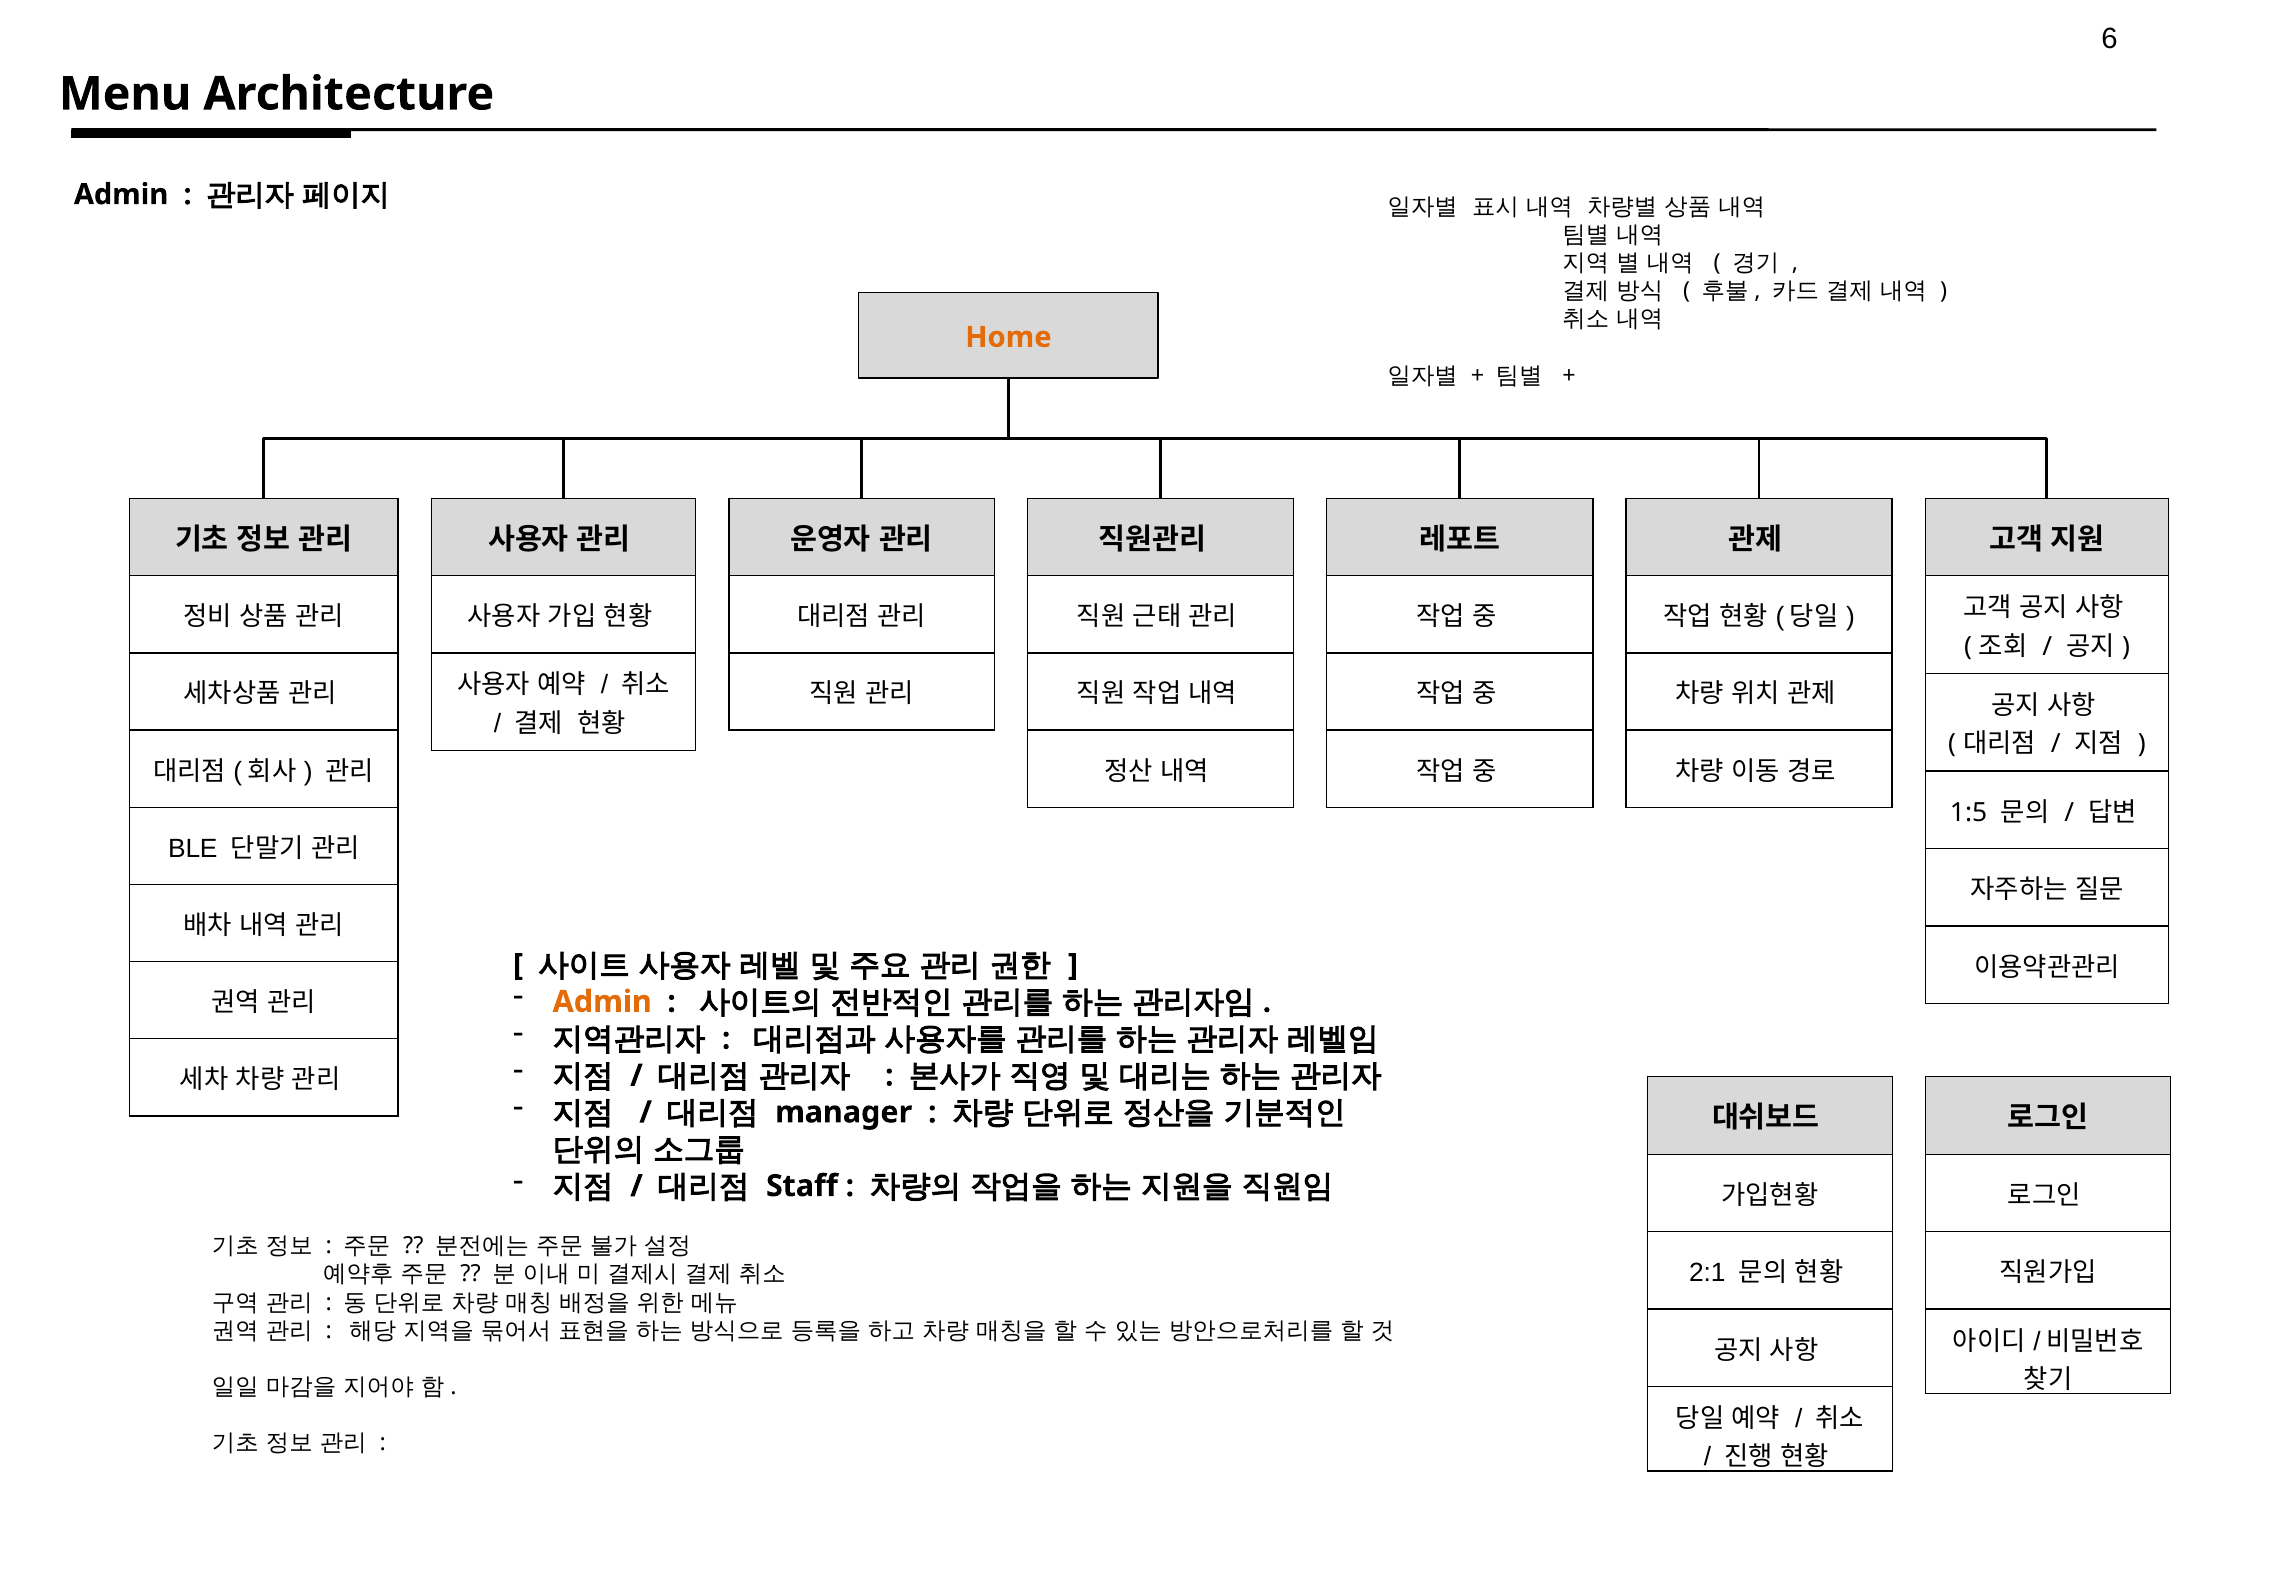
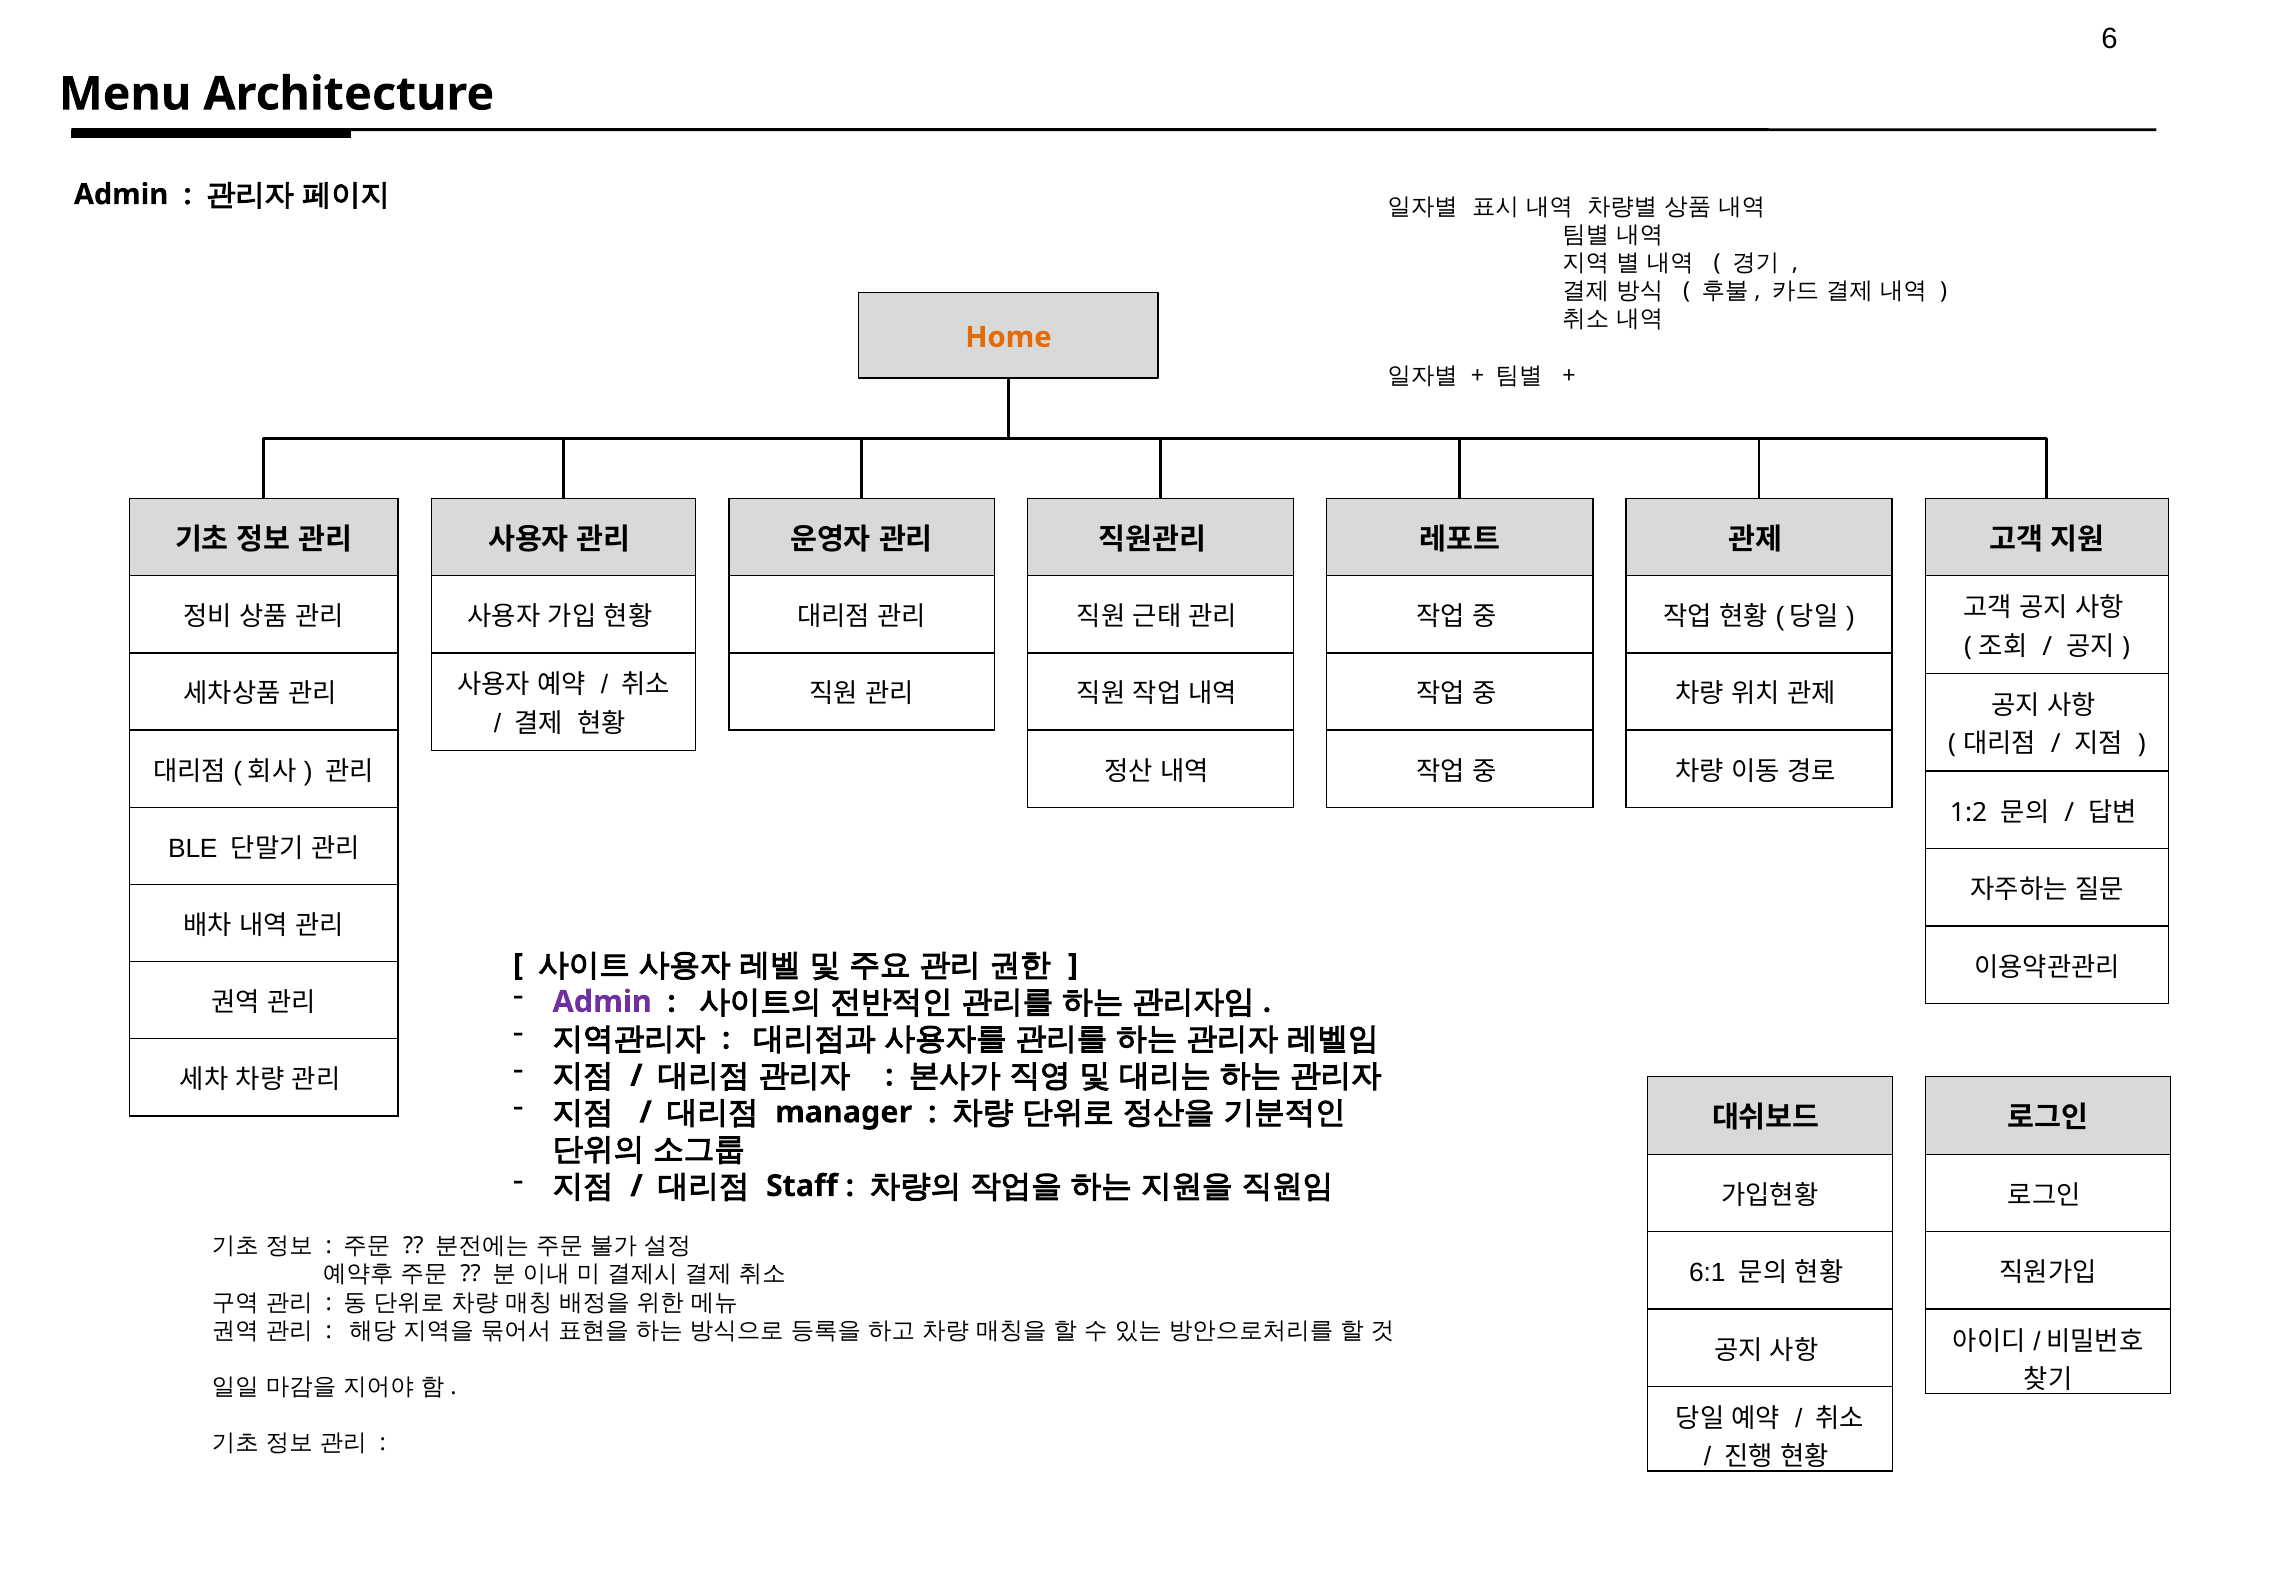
1:5: 1:5 -> 1:2
Admin at (602, 1001) colour: orange -> purple
2:1: 2:1 -> 6:1
